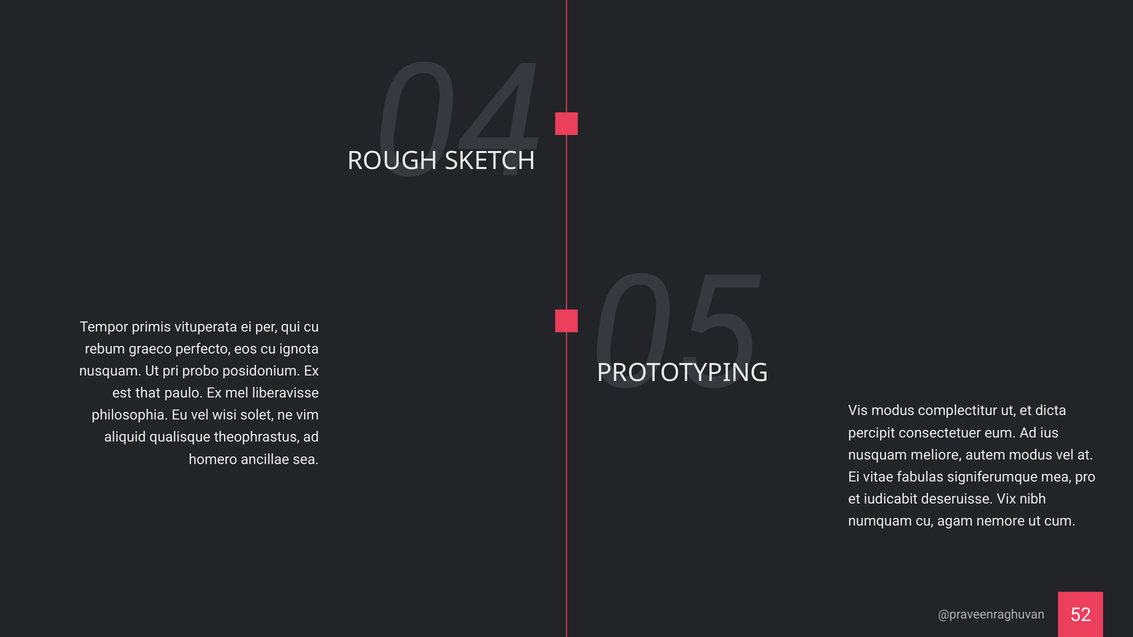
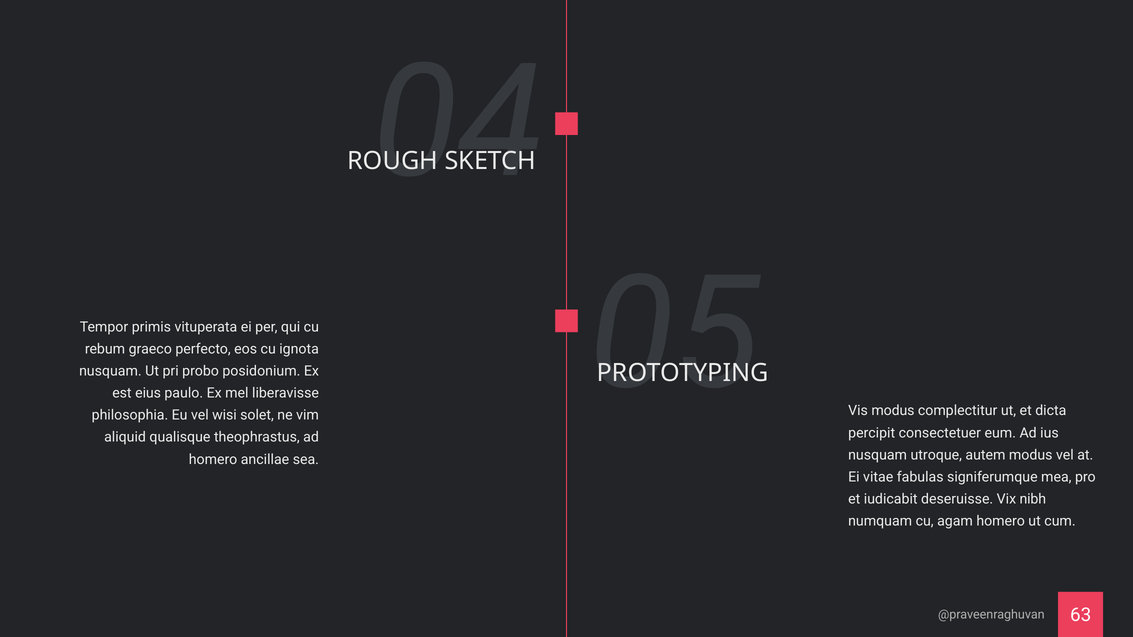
that: that -> eius
meliore: meliore -> utroque
agam nemore: nemore -> homero
52: 52 -> 63
